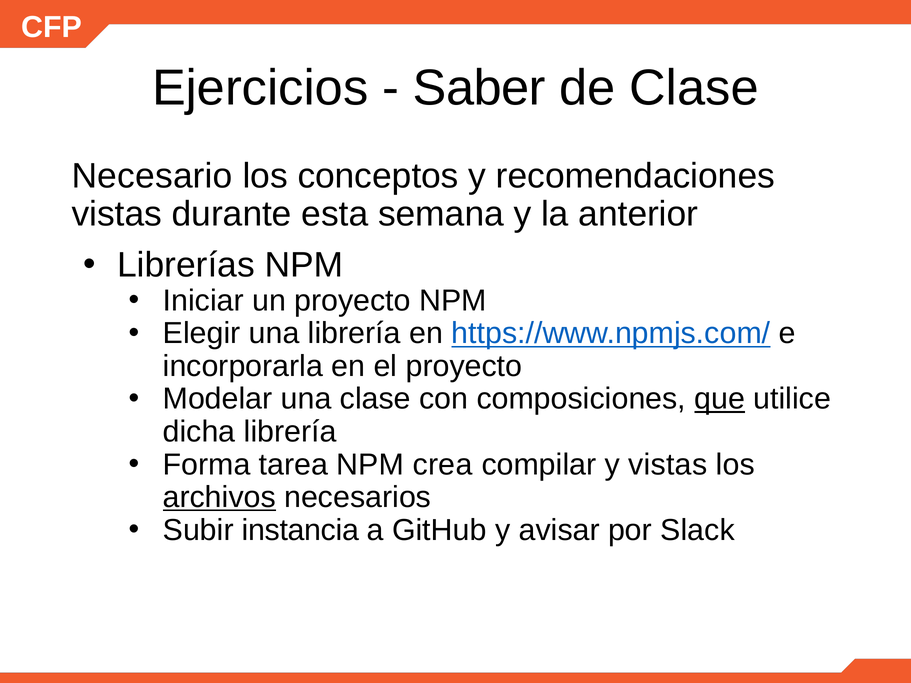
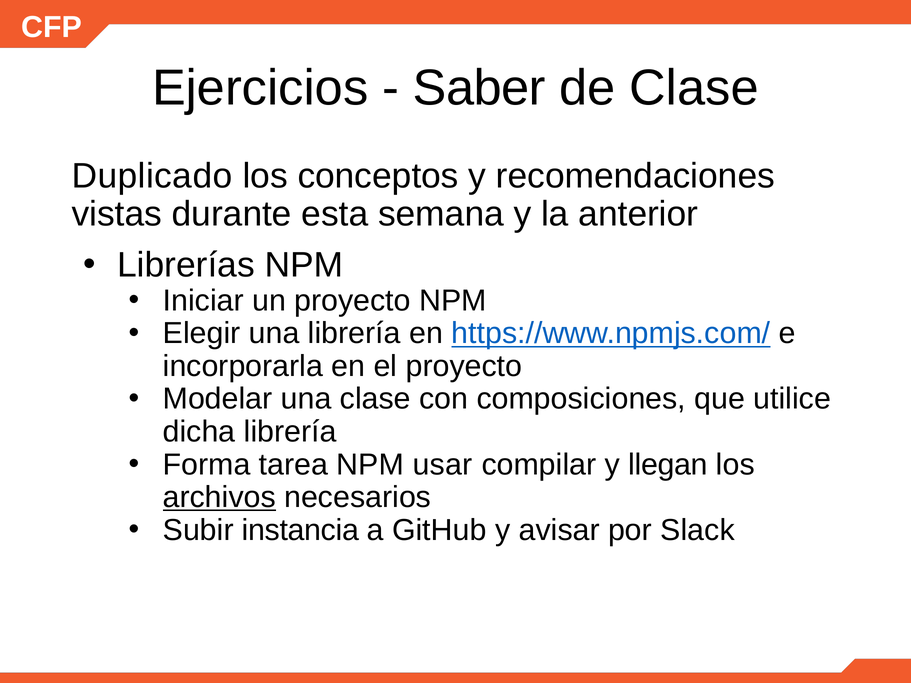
Necesario: Necesario -> Duplicado
que underline: present -> none
crea: crea -> usar
y vistas: vistas -> llegan
